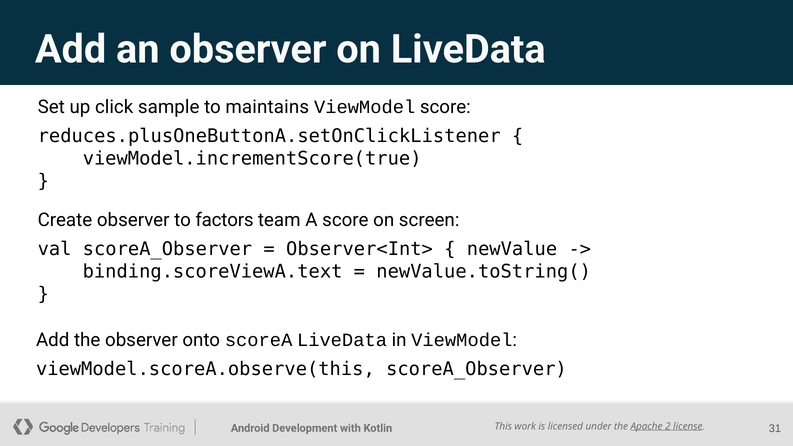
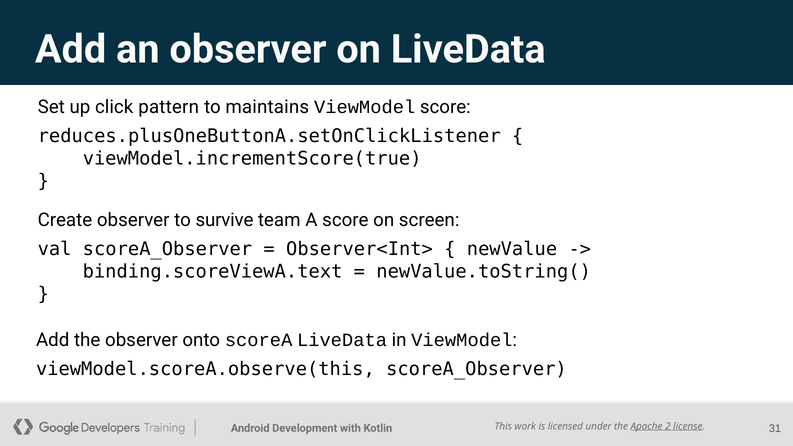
sample: sample -> pattern
factors: factors -> survive
